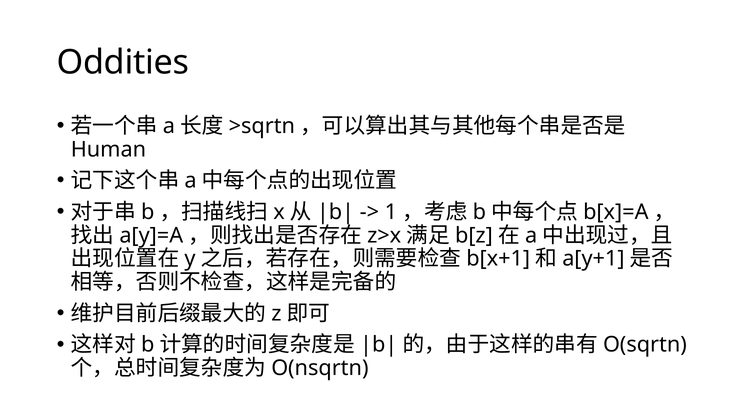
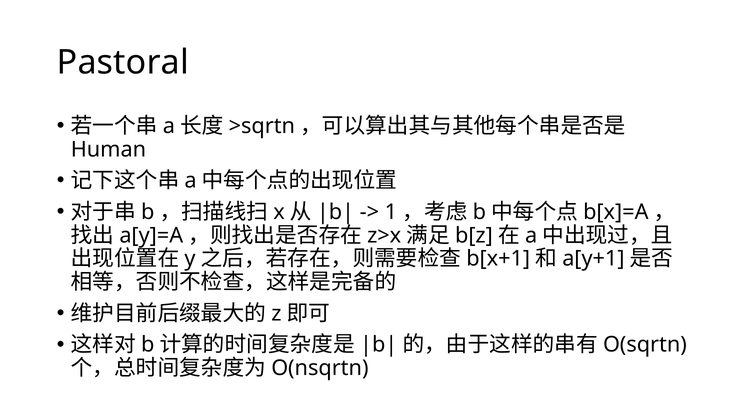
Oddities: Oddities -> Pastoral
